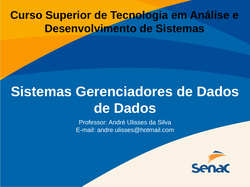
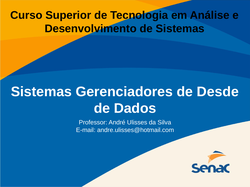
Gerenciadores de Dados: Dados -> Desde
